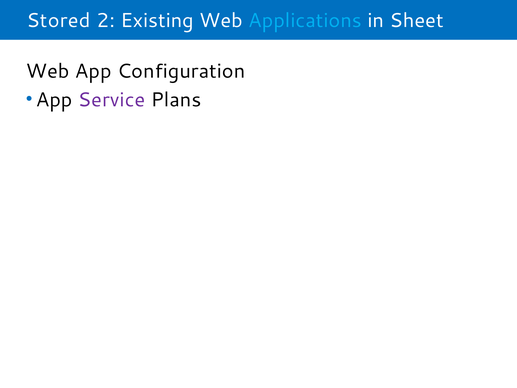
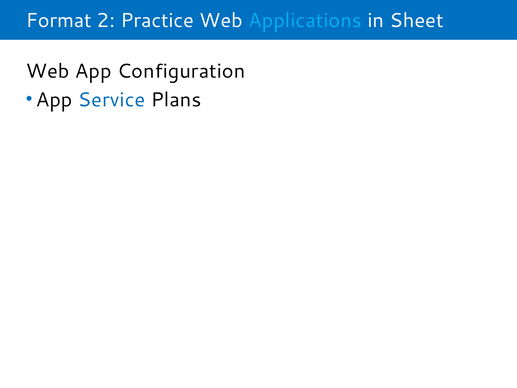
Stored: Stored -> Format
Existing: Existing -> Practice
Service colour: purple -> blue
